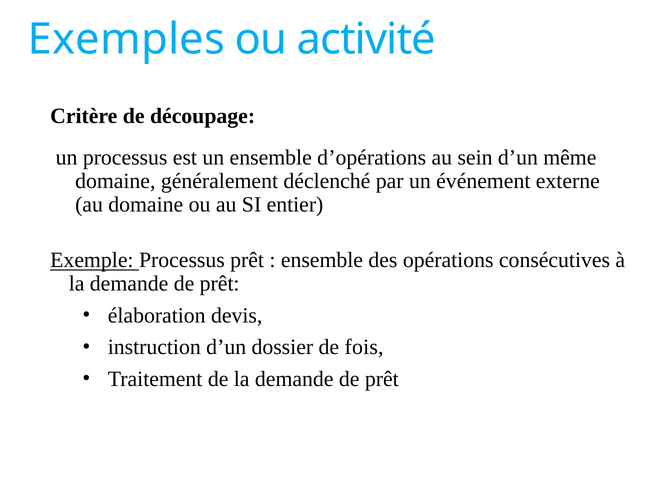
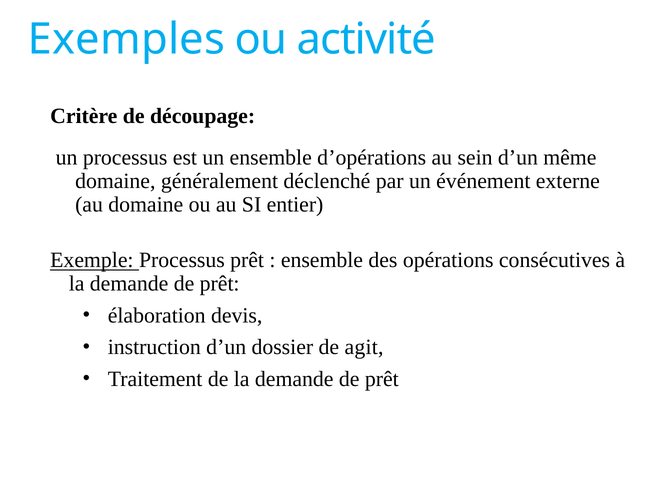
fois: fois -> agit
